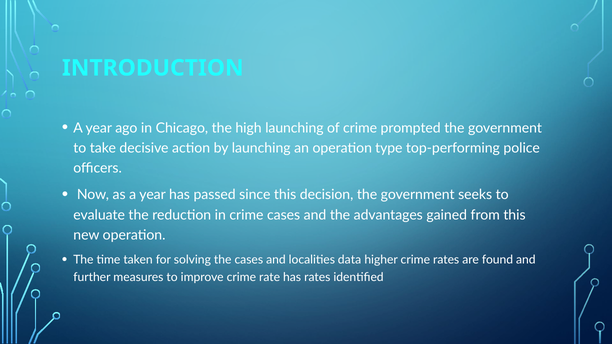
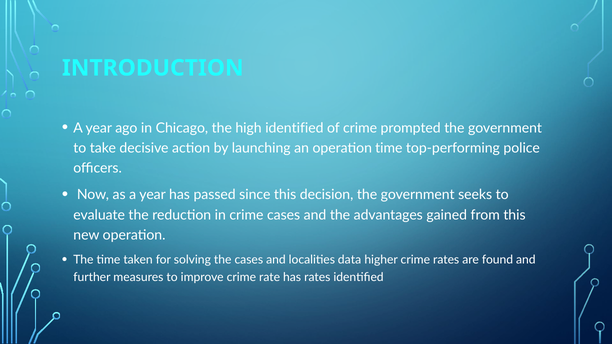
high launching: launching -> identified
operation type: type -> time
